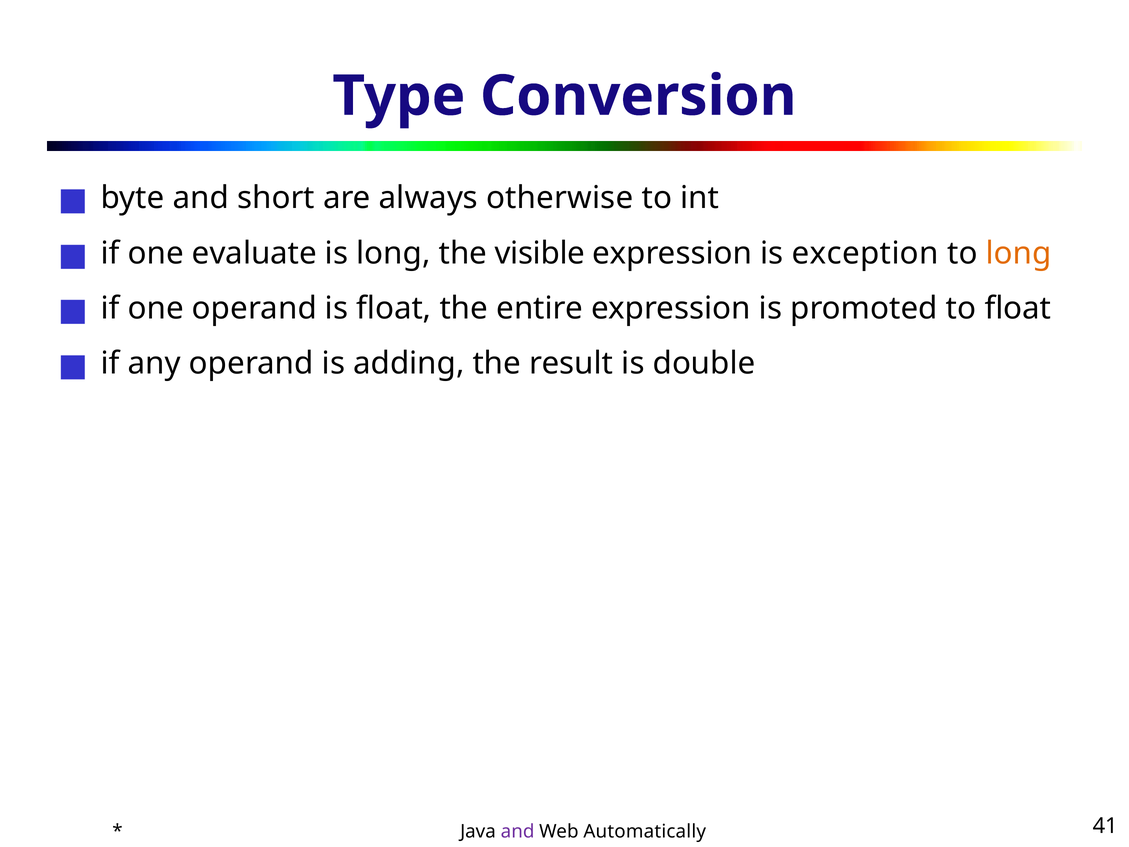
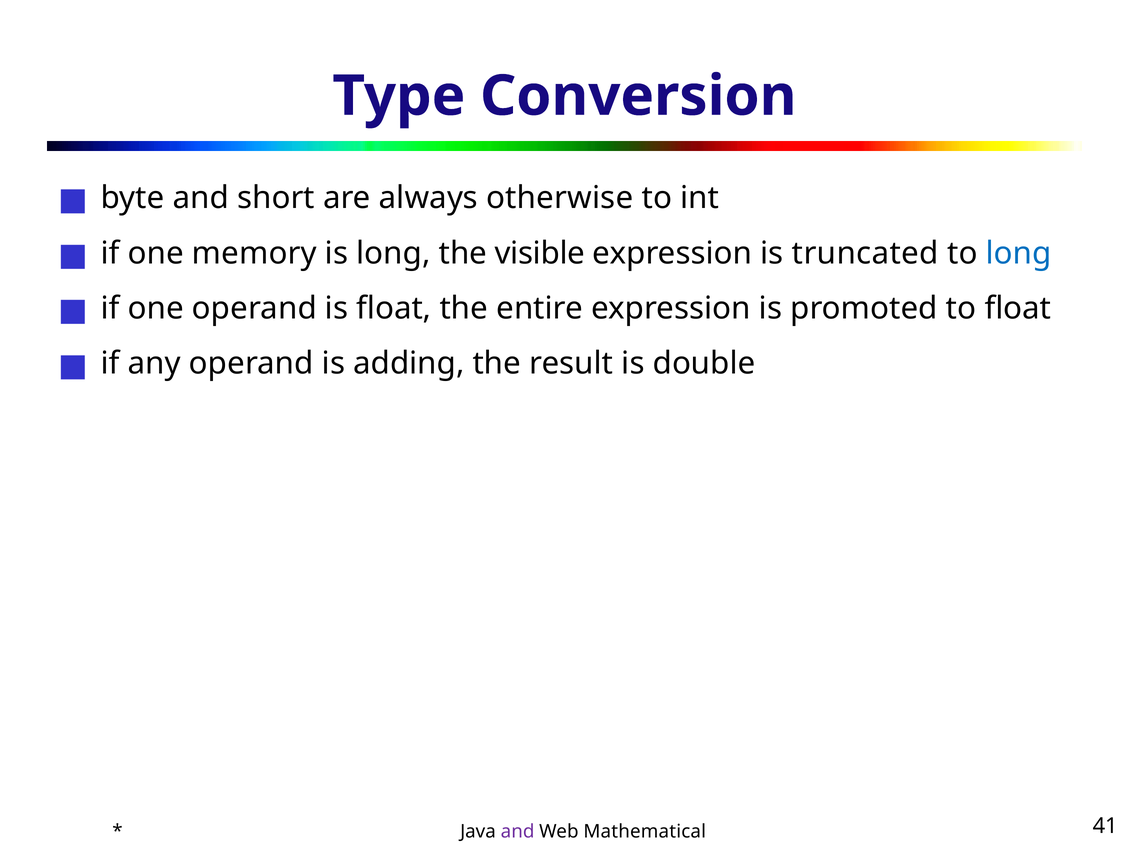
evaluate: evaluate -> memory
exception: exception -> truncated
long at (1019, 253) colour: orange -> blue
Automatically: Automatically -> Mathematical
